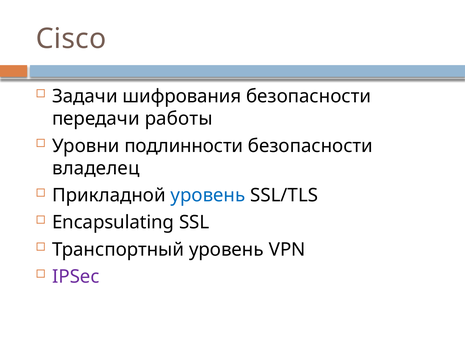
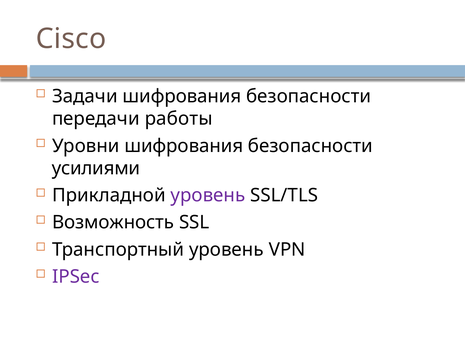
Уровни подлинности: подлинности -> шифрования
владелец: владелец -> усилиями
уровень at (208, 195) colour: blue -> purple
Encapsulating: Encapsulating -> Возможность
